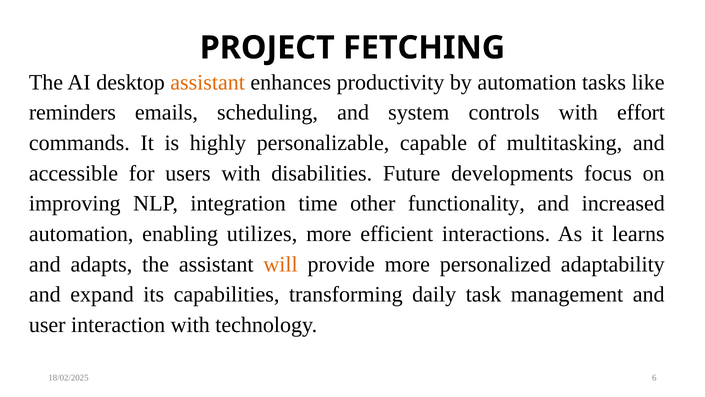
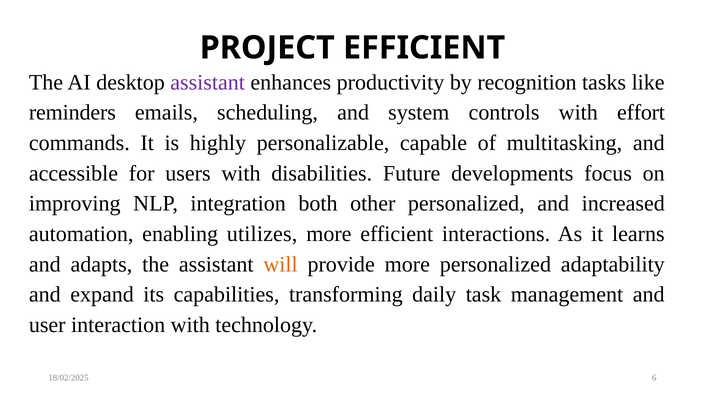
PROJECT FETCHING: FETCHING -> EFFICIENT
assistant at (208, 82) colour: orange -> purple
by automation: automation -> recognition
time: time -> both
other functionality: functionality -> personalized
